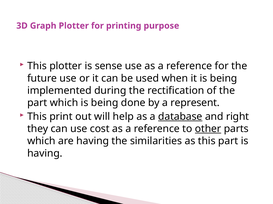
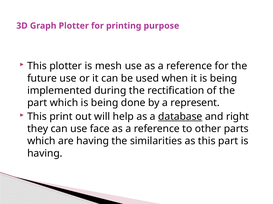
sense: sense -> mesh
cost: cost -> face
other underline: present -> none
